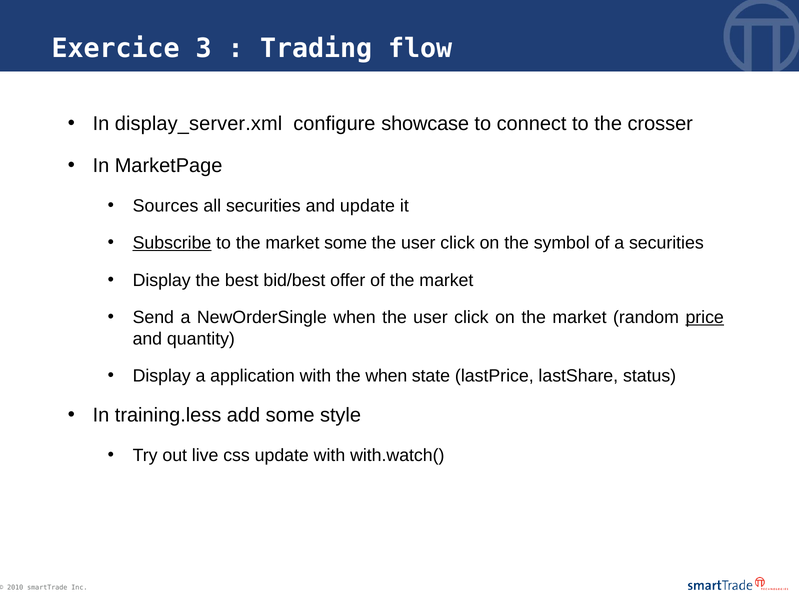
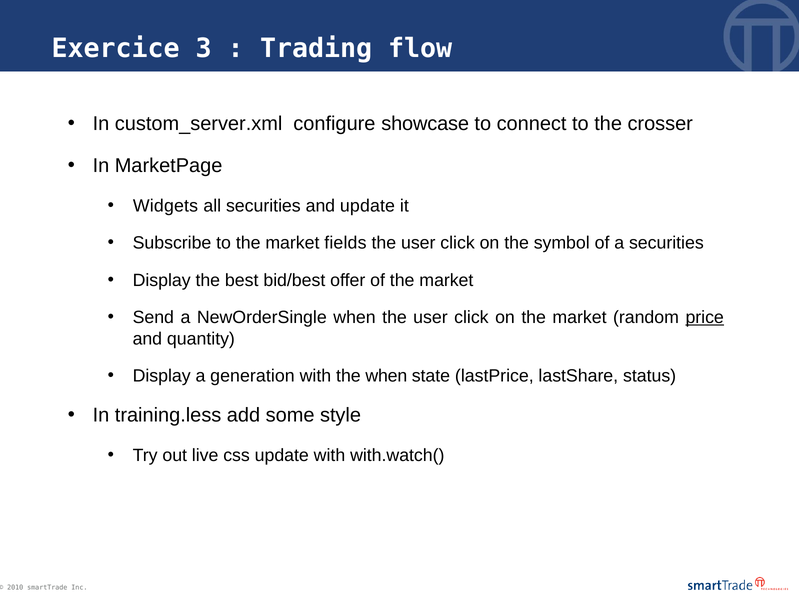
display_server.xml: display_server.xml -> custom_server.xml
Sources: Sources -> Widgets
Subscribe underline: present -> none
market some: some -> fields
application: application -> generation
